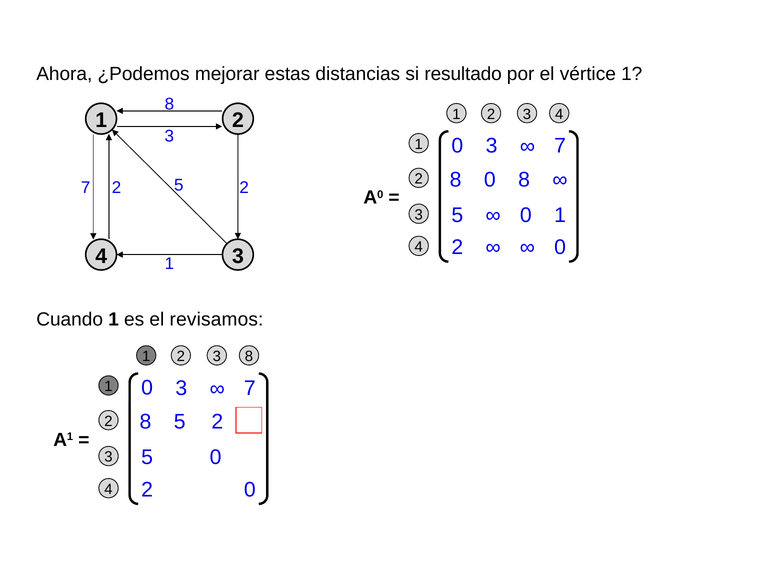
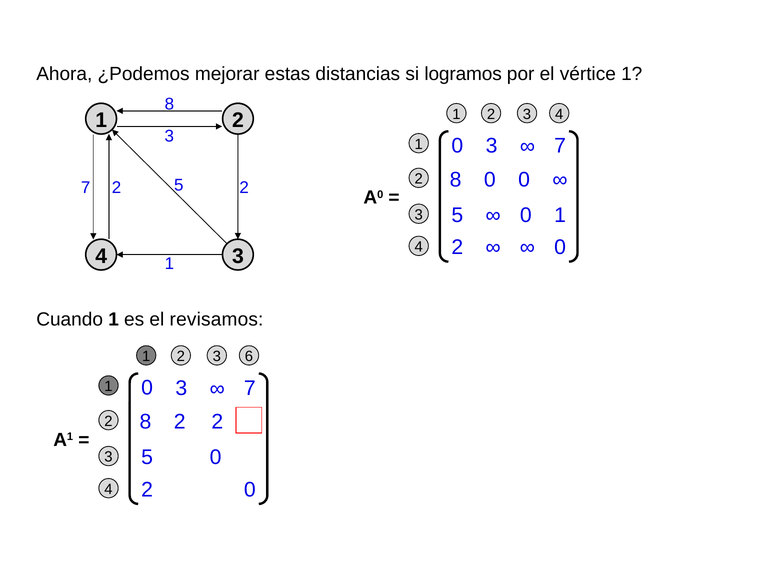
resultado: resultado -> logramos
0 8: 8 -> 0
1 8: 8 -> 6
8 5: 5 -> 2
